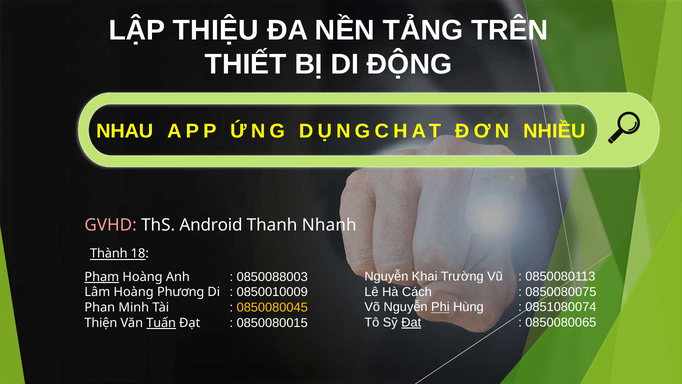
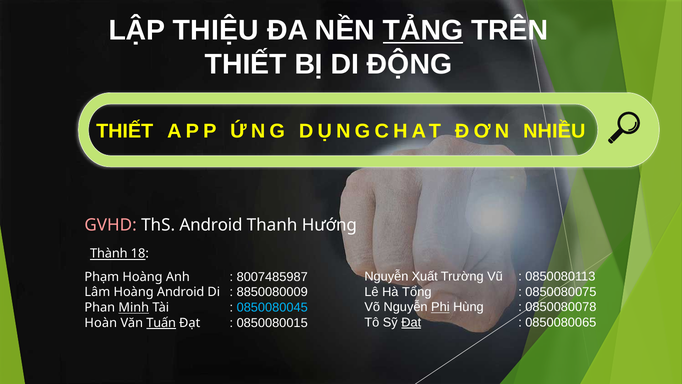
TẢNG underline: none -> present
NHAU at (125, 131): NHAU -> THIẾT
Nhanh: Nhanh -> Hướng
Khai: Khai -> Xuất
0850088003: 0850088003 -> 8007485987
Phạm underline: present -> none
Cách: Cách -> Tổng
0850010009: 0850010009 -> 8850080009
Hoàng Phương: Phương -> Android
0851080074: 0851080074 -> 0850080078
0850080045 colour: yellow -> light blue
Minh underline: none -> present
Thiện: Thiện -> Hoàn
